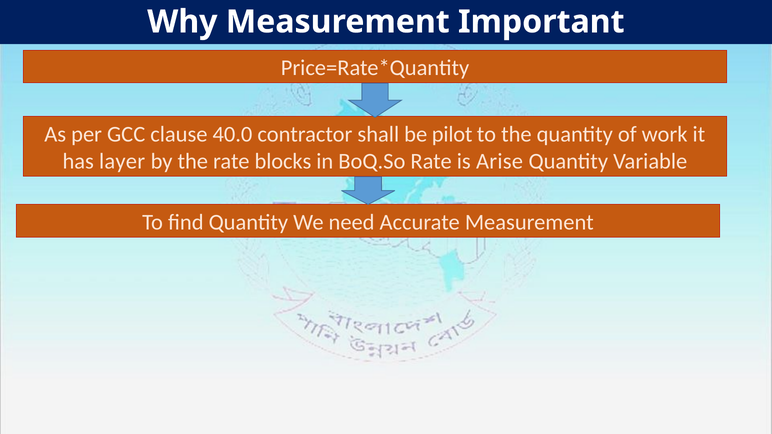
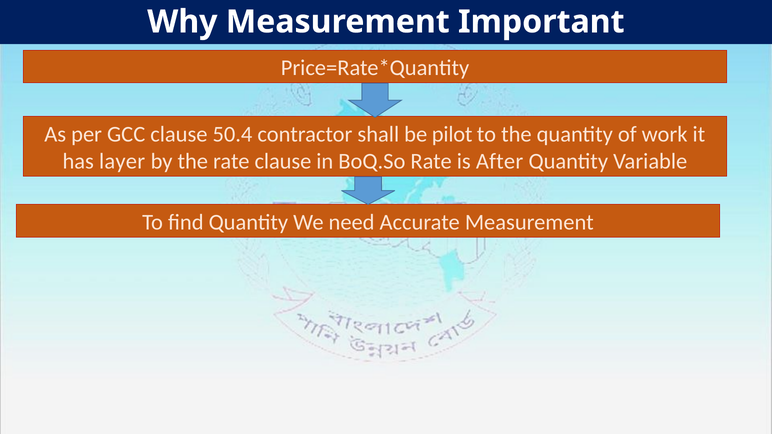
40.0: 40.0 -> 50.4
rate blocks: blocks -> clause
Arise: Arise -> After
